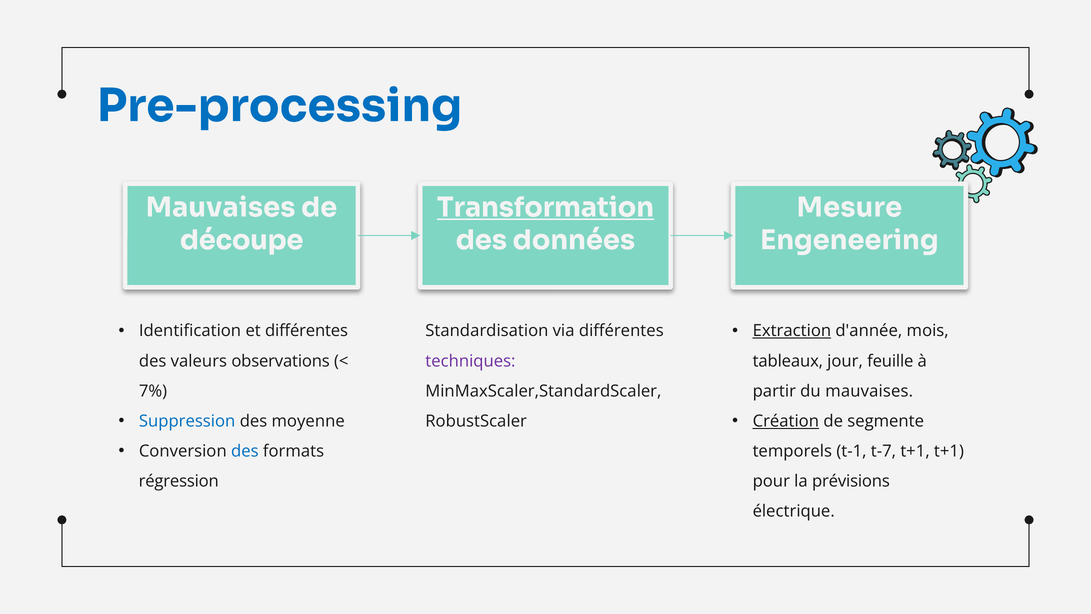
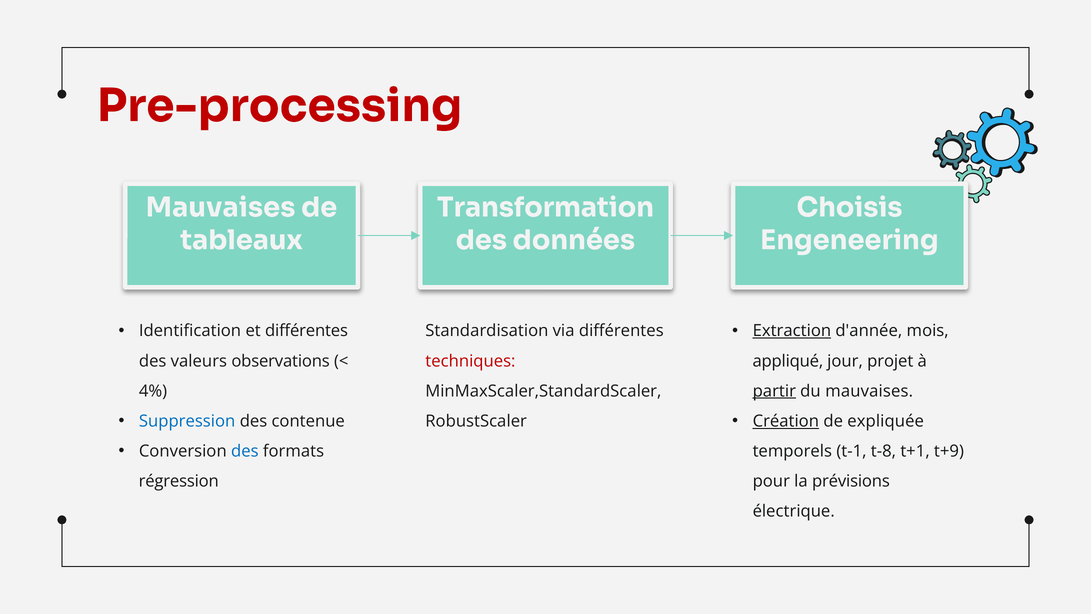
Pre-processing colour: blue -> red
Transformation underline: present -> none
Mesure: Mesure -> Choisis
découpe: découpe -> tableaux
techniques colour: purple -> red
tableaux: tableaux -> appliqué
feuille: feuille -> projet
7%: 7% -> 4%
partir underline: none -> present
moyenne: moyenne -> contenue
segmente: segmente -> expliquée
t-7: t-7 -> t-8
t+1 t+1: t+1 -> t+9
